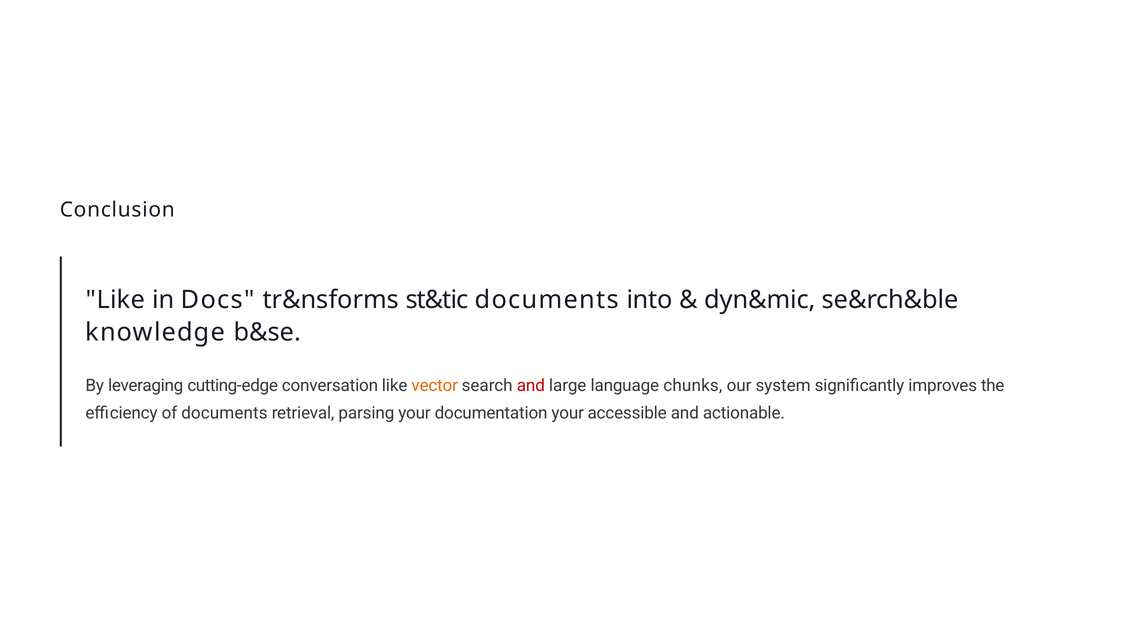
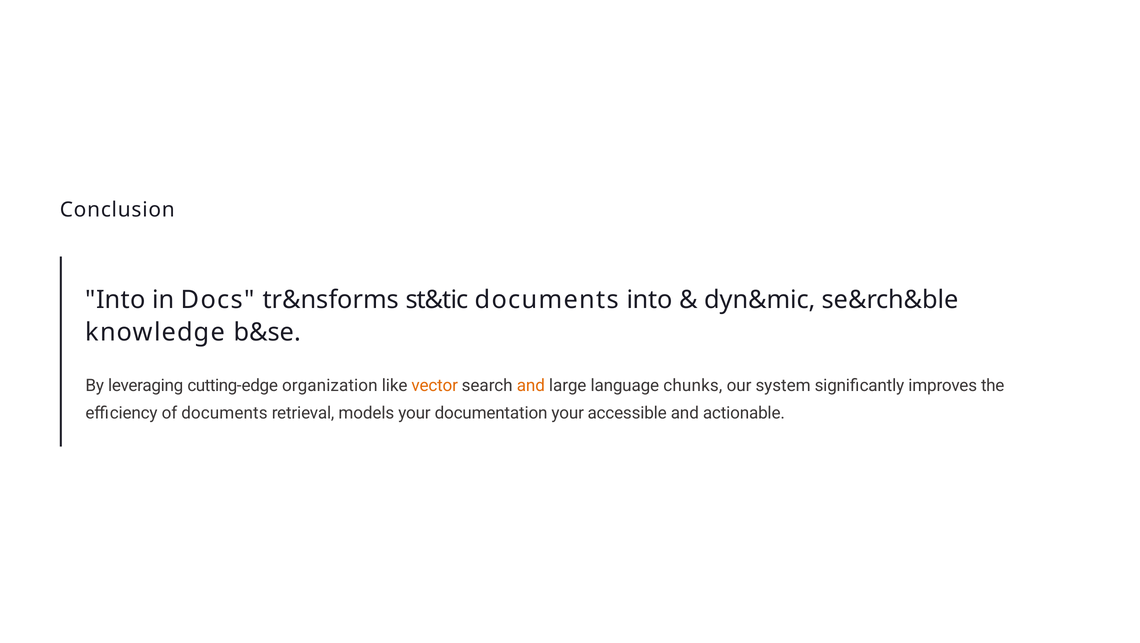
Like at (115, 300): Like -> Into
conversation: conversation -> organization
and at (531, 386) colour: red -> orange
parsing: parsing -> models
